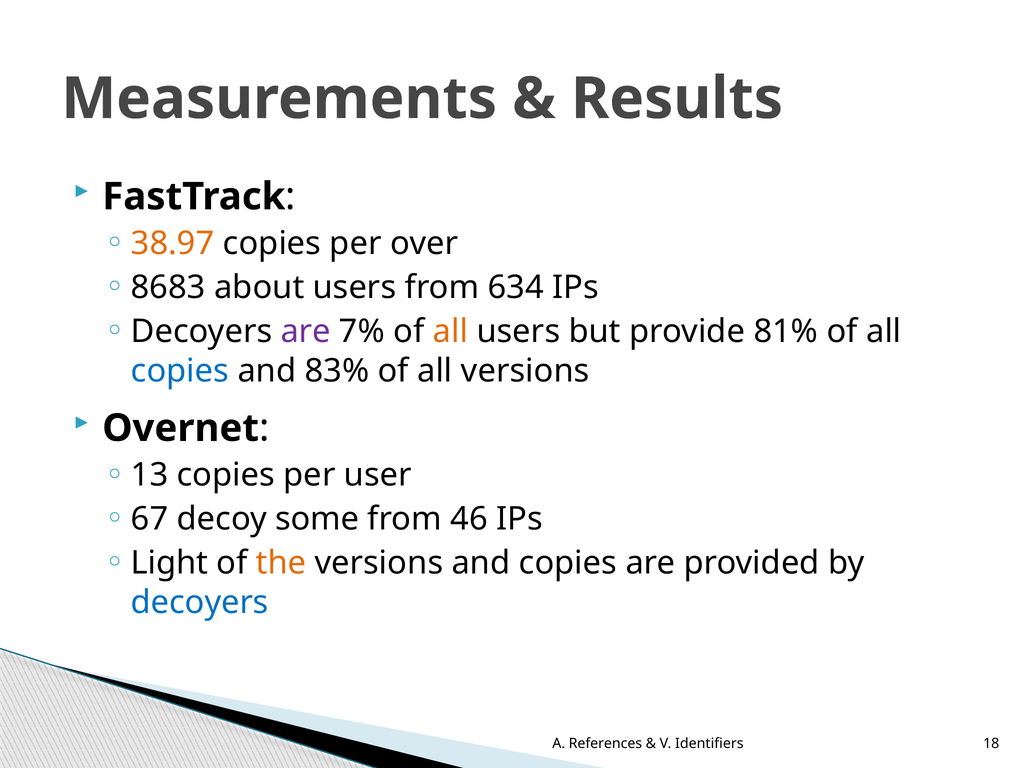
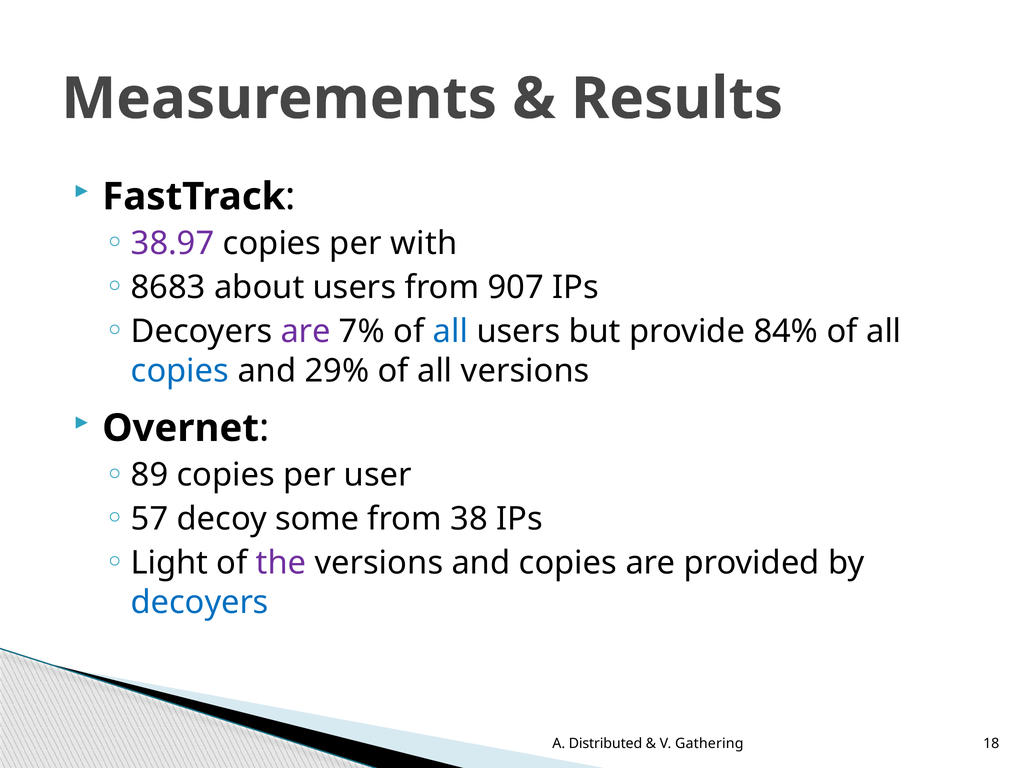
38.97 colour: orange -> purple
over: over -> with
634: 634 -> 907
all at (451, 332) colour: orange -> blue
81%: 81% -> 84%
83%: 83% -> 29%
13: 13 -> 89
67: 67 -> 57
46: 46 -> 38
the colour: orange -> purple
References: References -> Distributed
Identifiers: Identifiers -> Gathering
